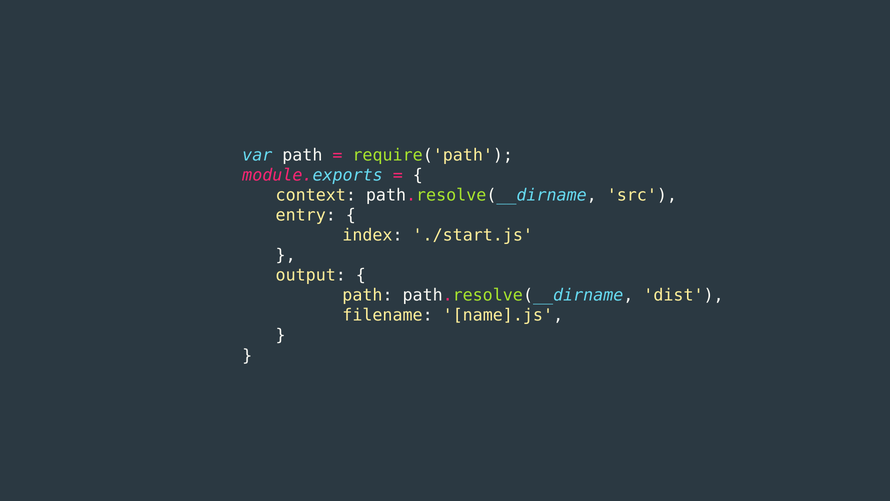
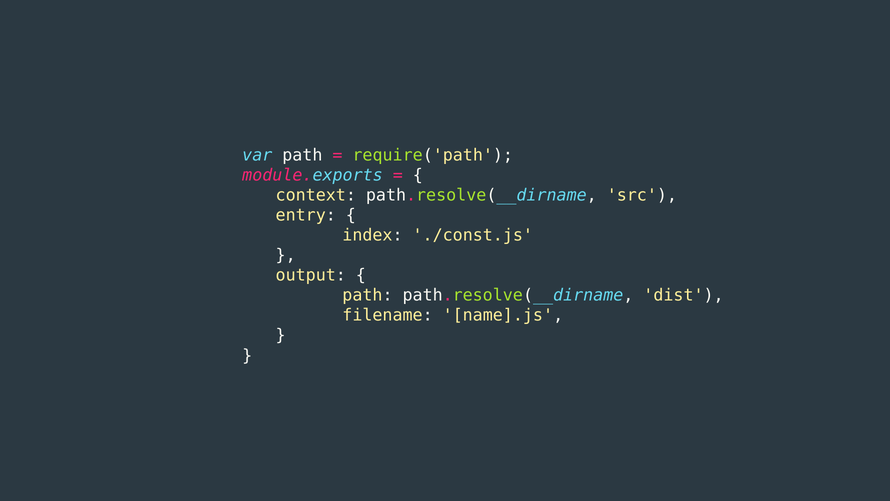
./start.js: ./start.js -> ./const.js
